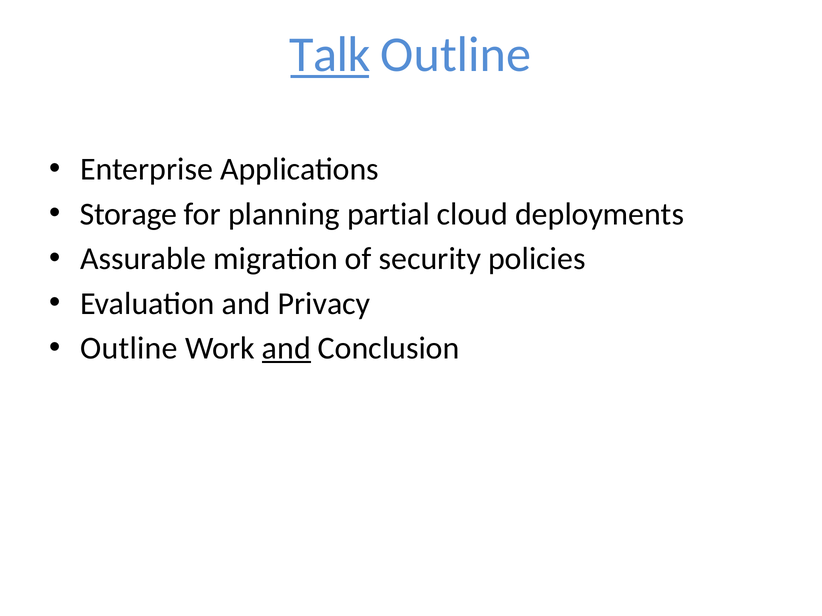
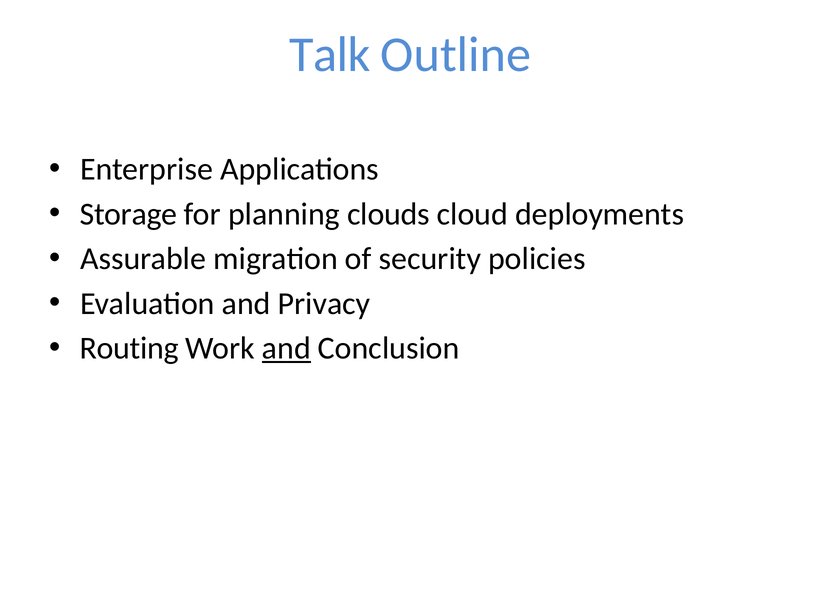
Talk underline: present -> none
partial: partial -> clouds
Outline at (129, 349): Outline -> Routing
